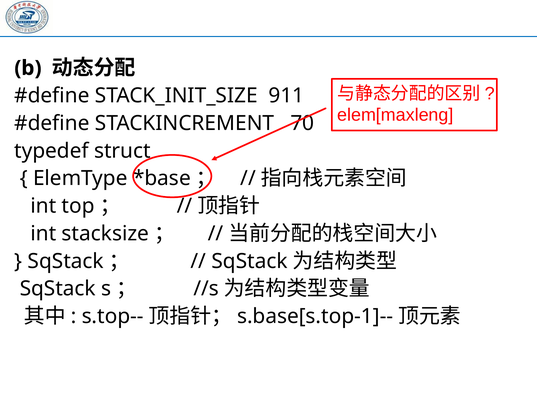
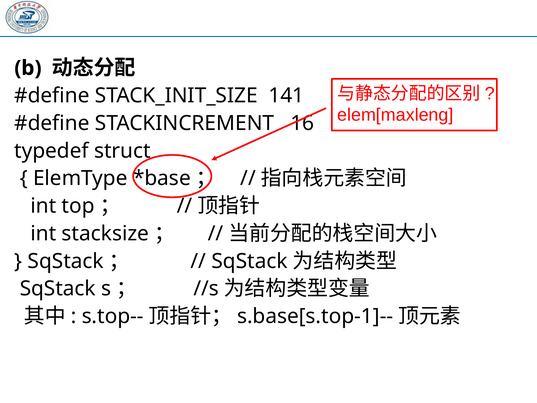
911: 911 -> 141
70: 70 -> 16
